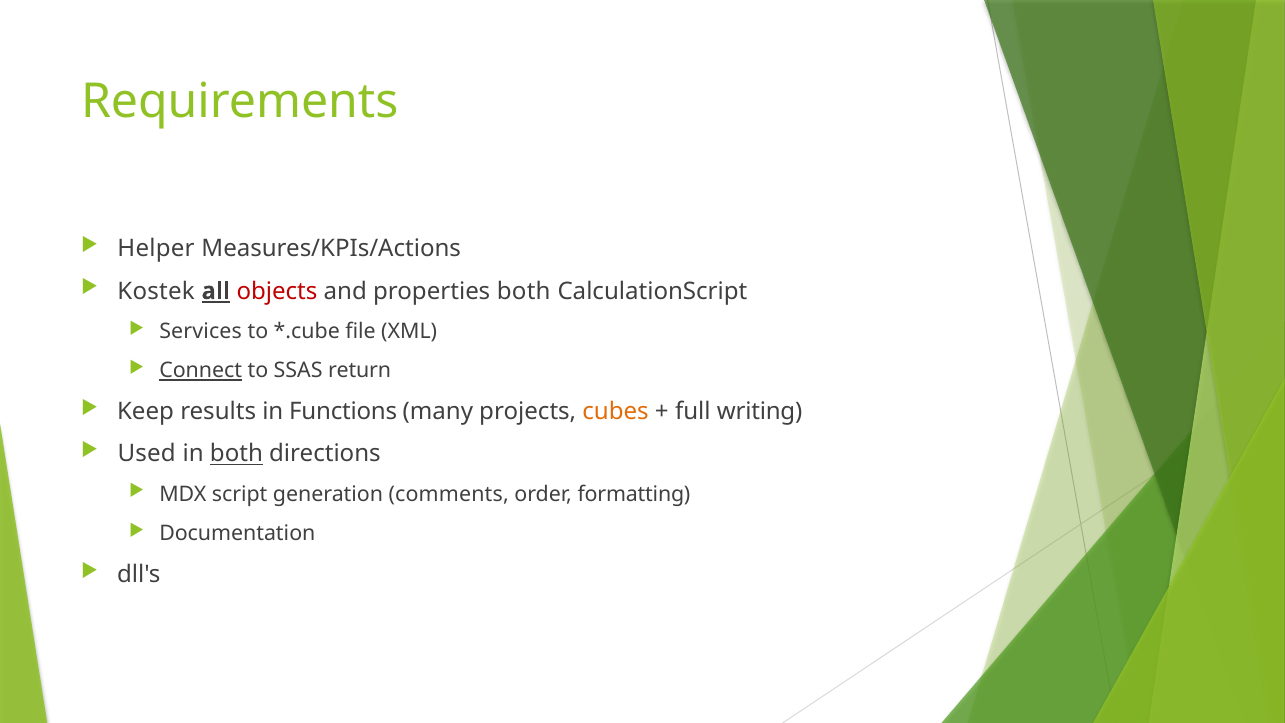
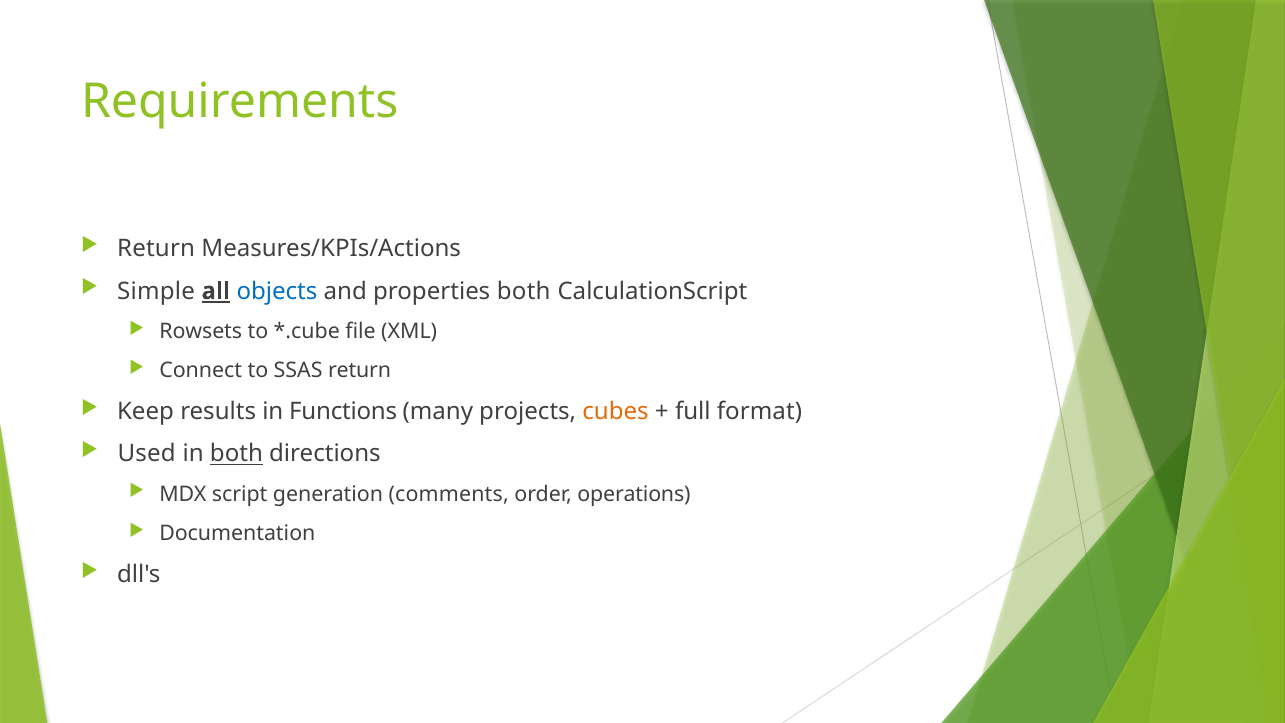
Helper at (156, 249): Helper -> Return
Kostek: Kostek -> Simple
objects colour: red -> blue
Services: Services -> Rowsets
Connect underline: present -> none
writing: writing -> format
formatting: formatting -> operations
